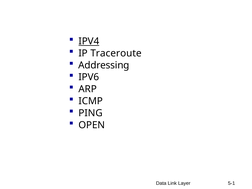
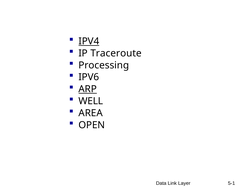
Addressing: Addressing -> Processing
ARP underline: none -> present
ICMP: ICMP -> WELL
PING: PING -> AREA
